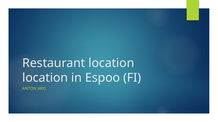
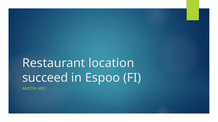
location at (45, 78): location -> succeed
